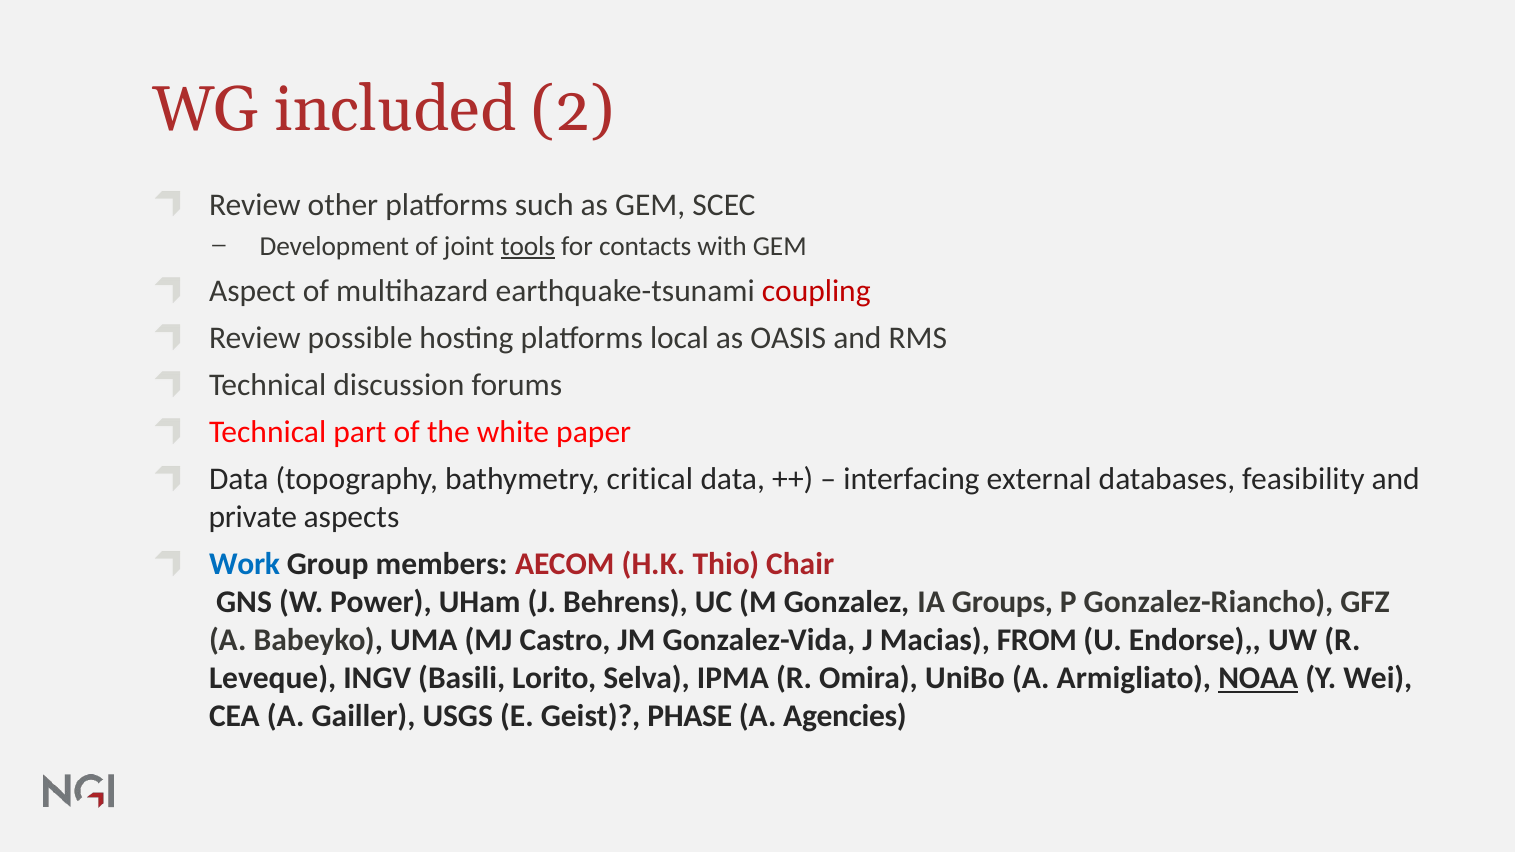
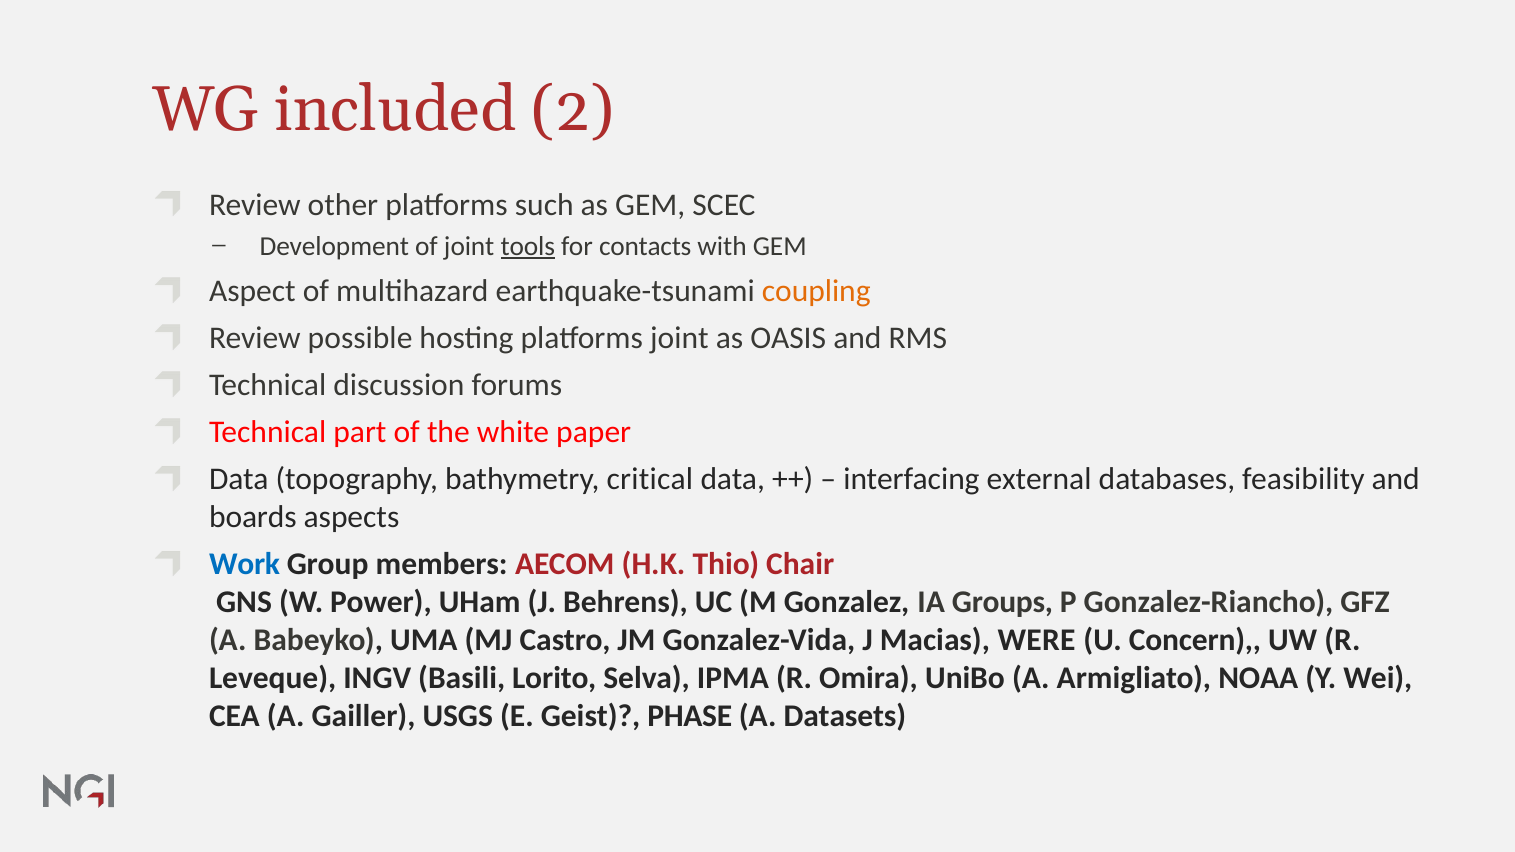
coupling colour: red -> orange
platforms local: local -> joint
private: private -> boards
FROM: FROM -> WERE
Endorse: Endorse -> Concern
NOAA underline: present -> none
Agencies: Agencies -> Datasets
